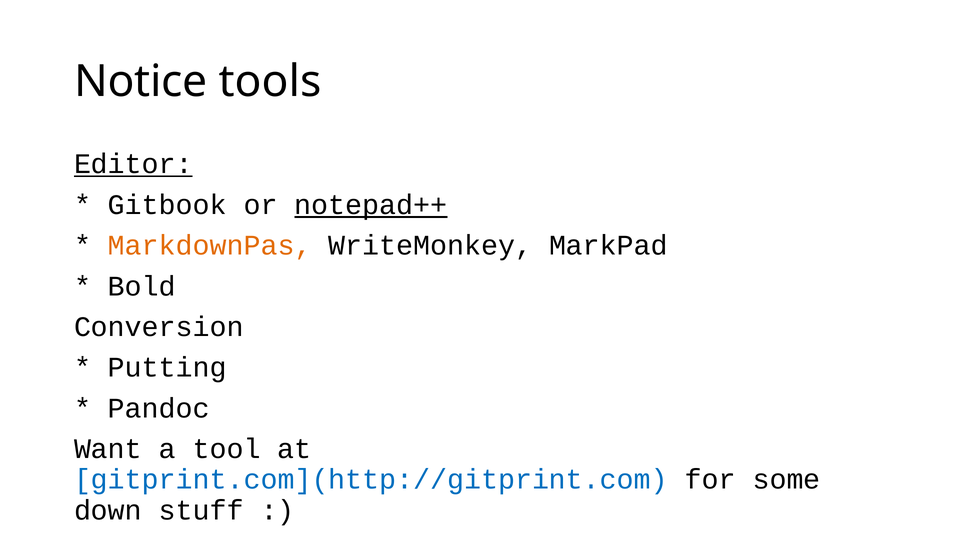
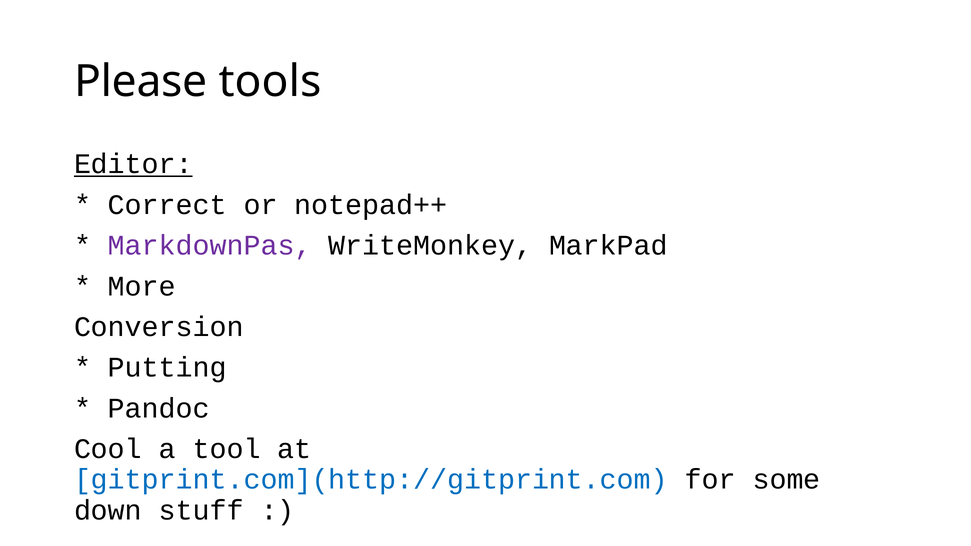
Notice: Notice -> Please
Gitbook: Gitbook -> Correct
notepad++ underline: present -> none
MarkdownPas colour: orange -> purple
Bold: Bold -> More
Want: Want -> Cool
